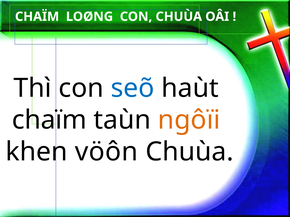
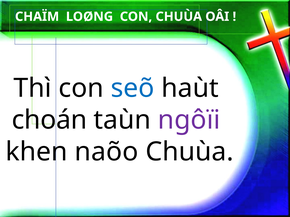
chaïm at (49, 120): chaïm -> choán
ngôïi colour: orange -> purple
vöôn: vöôn -> naõo
